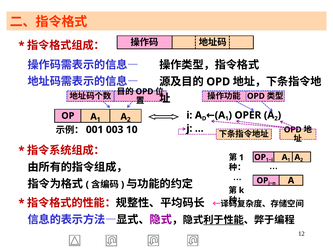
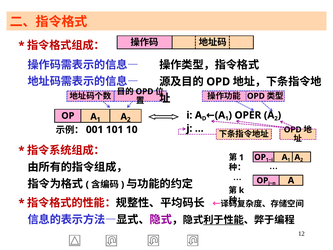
003: 003 -> 101
